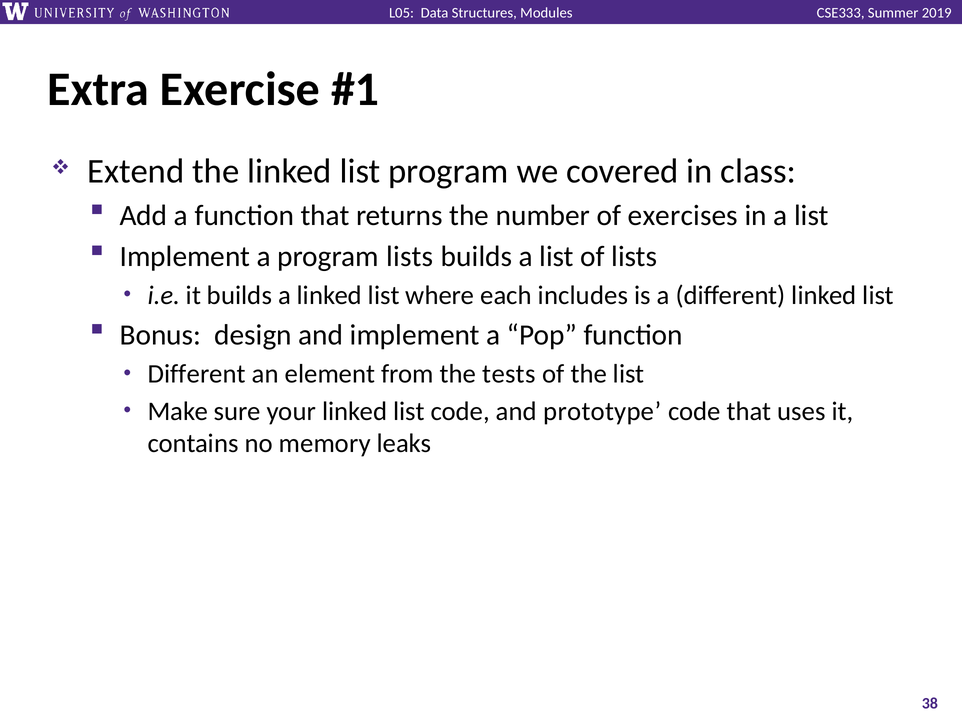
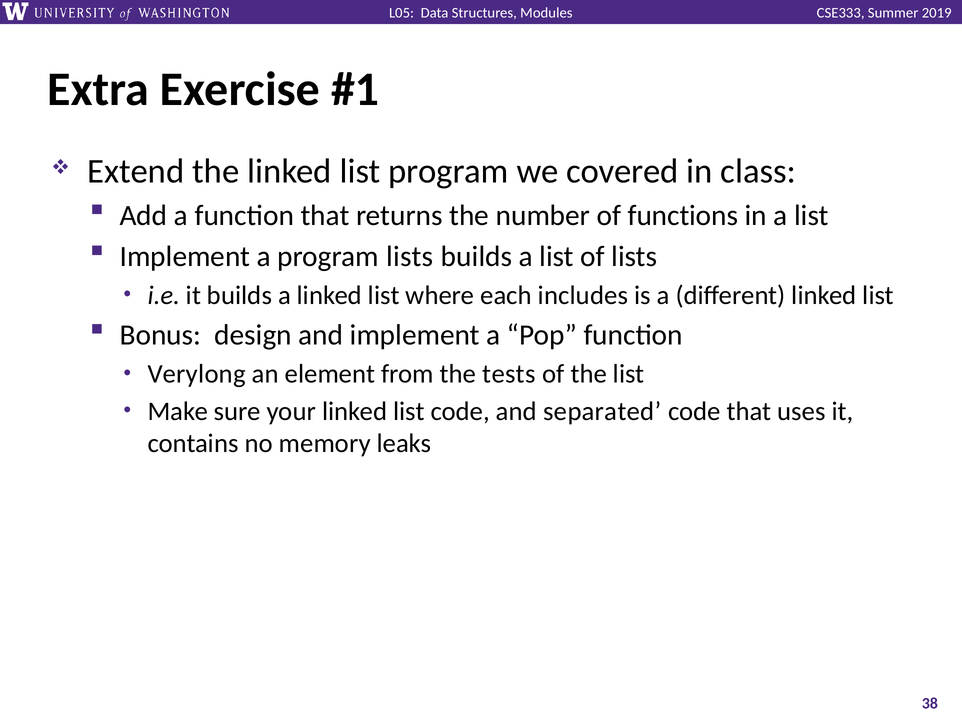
exercises: exercises -> functions
Different at (197, 374): Different -> Verylong
prototype: prototype -> separated
